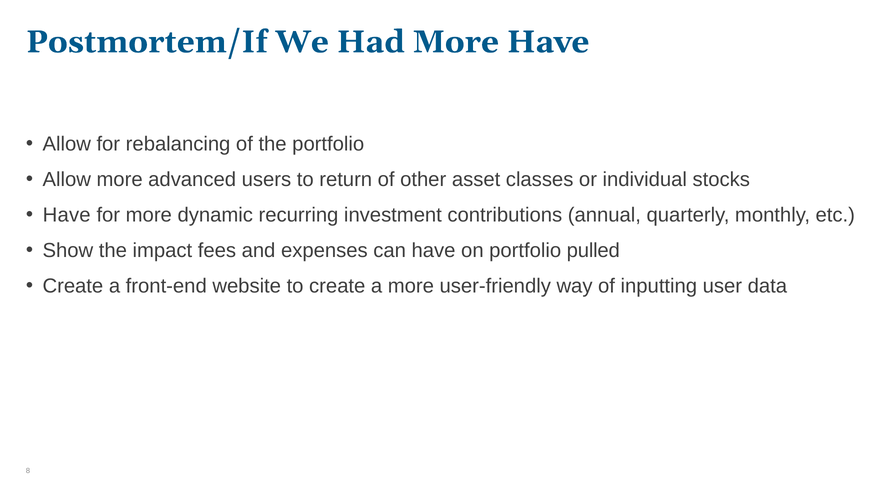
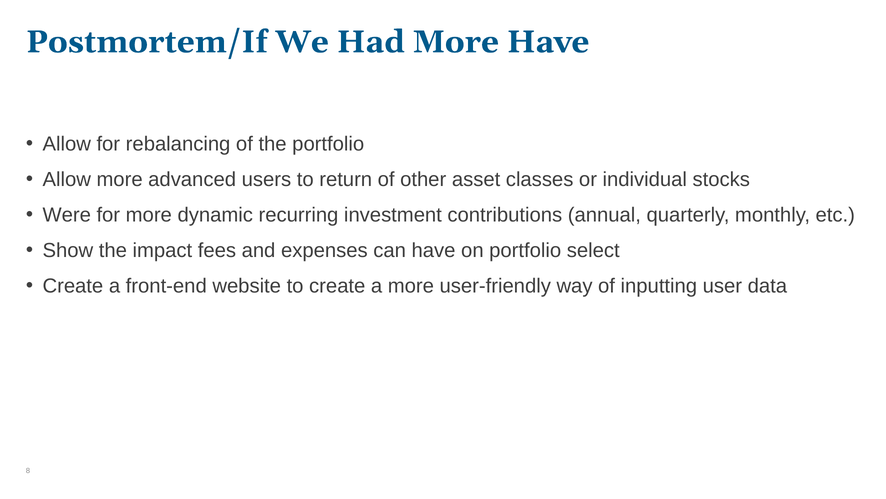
Have at (67, 215): Have -> Were
pulled: pulled -> select
